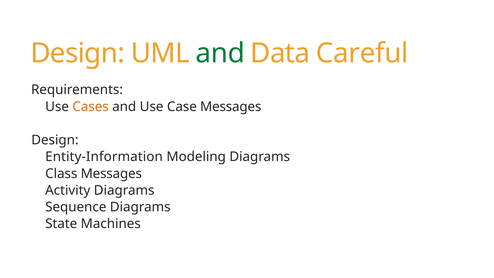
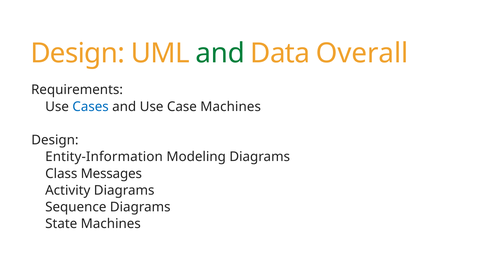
Careful: Careful -> Overall
Cases colour: orange -> blue
Case Messages: Messages -> Machines
